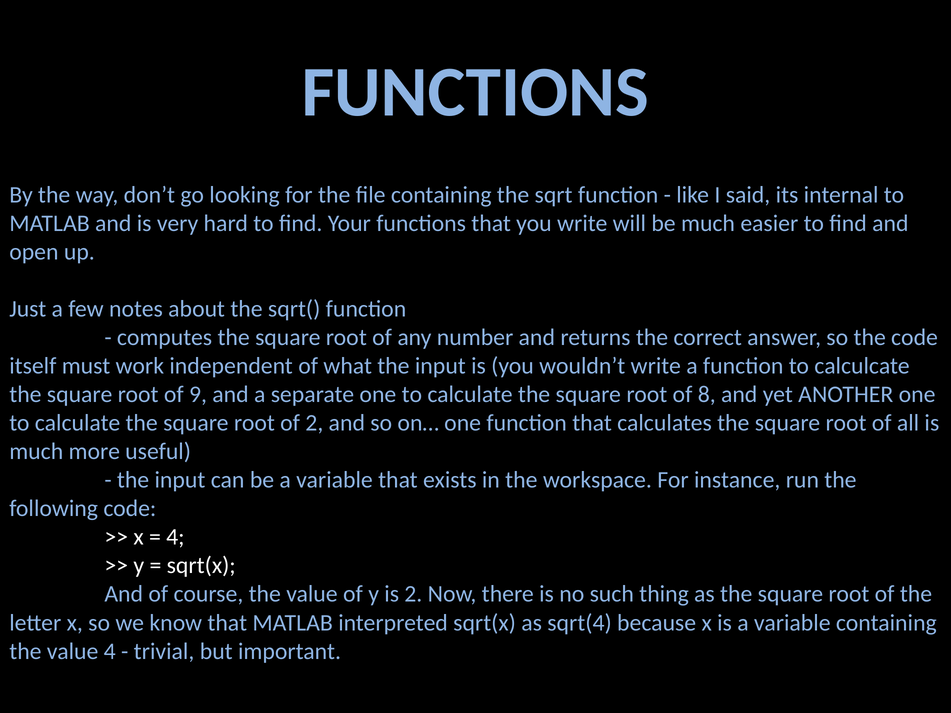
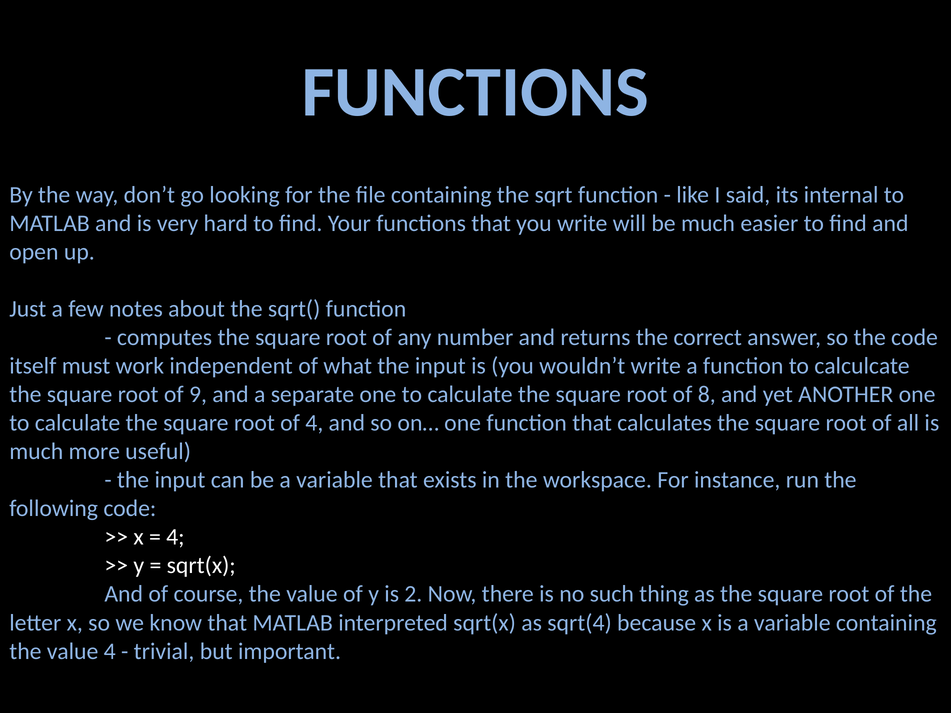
of 2: 2 -> 4
